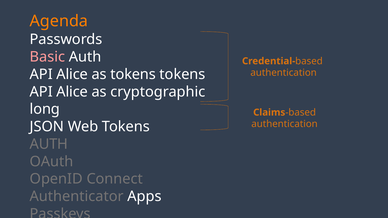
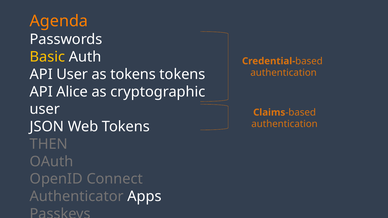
Basic colour: pink -> yellow
Alice at (72, 74): Alice -> User
long at (45, 109): long -> user
AUTH at (49, 144): AUTH -> THEN
